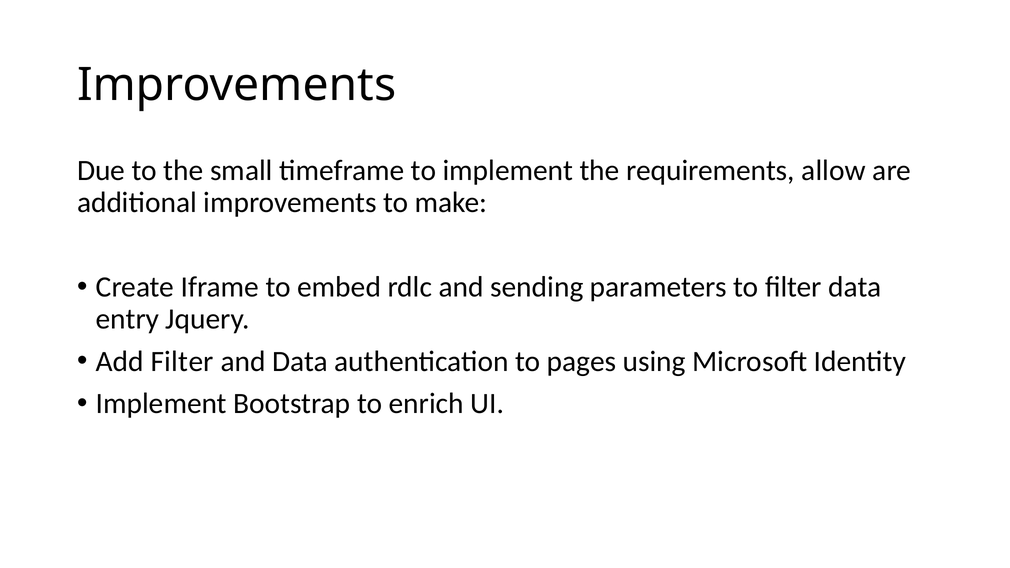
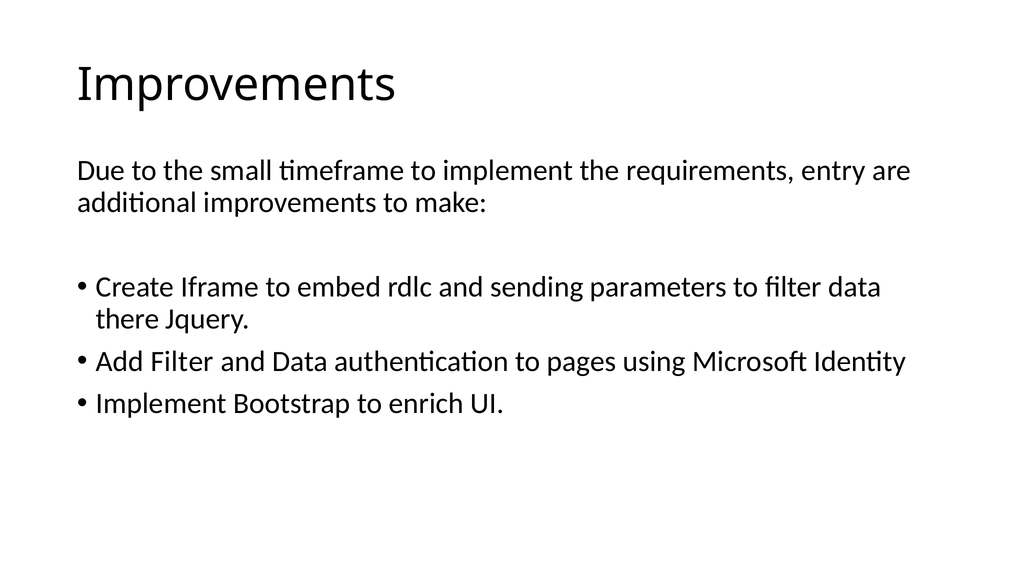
allow: allow -> entry
entry: entry -> there
